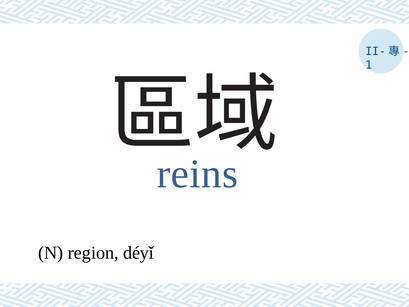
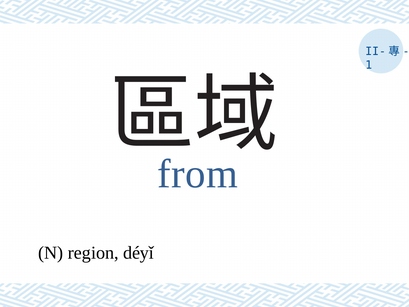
reins: reins -> from
